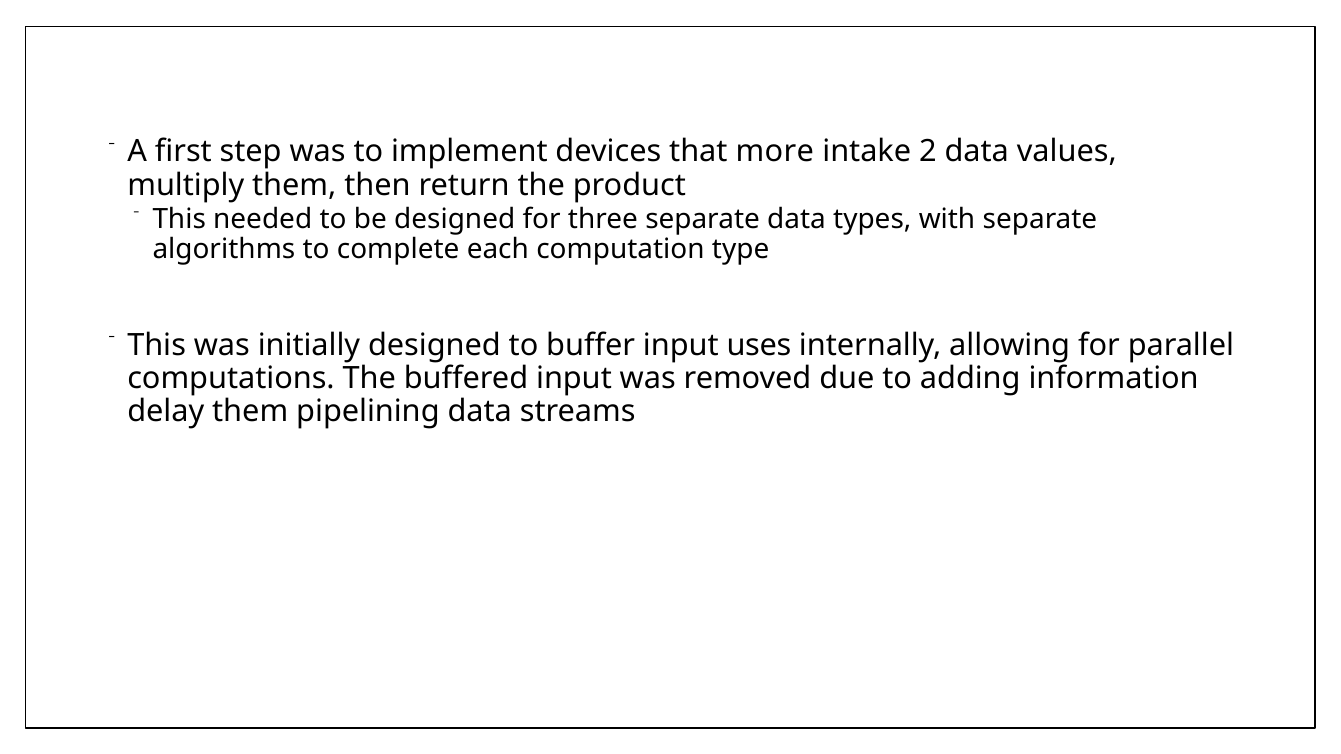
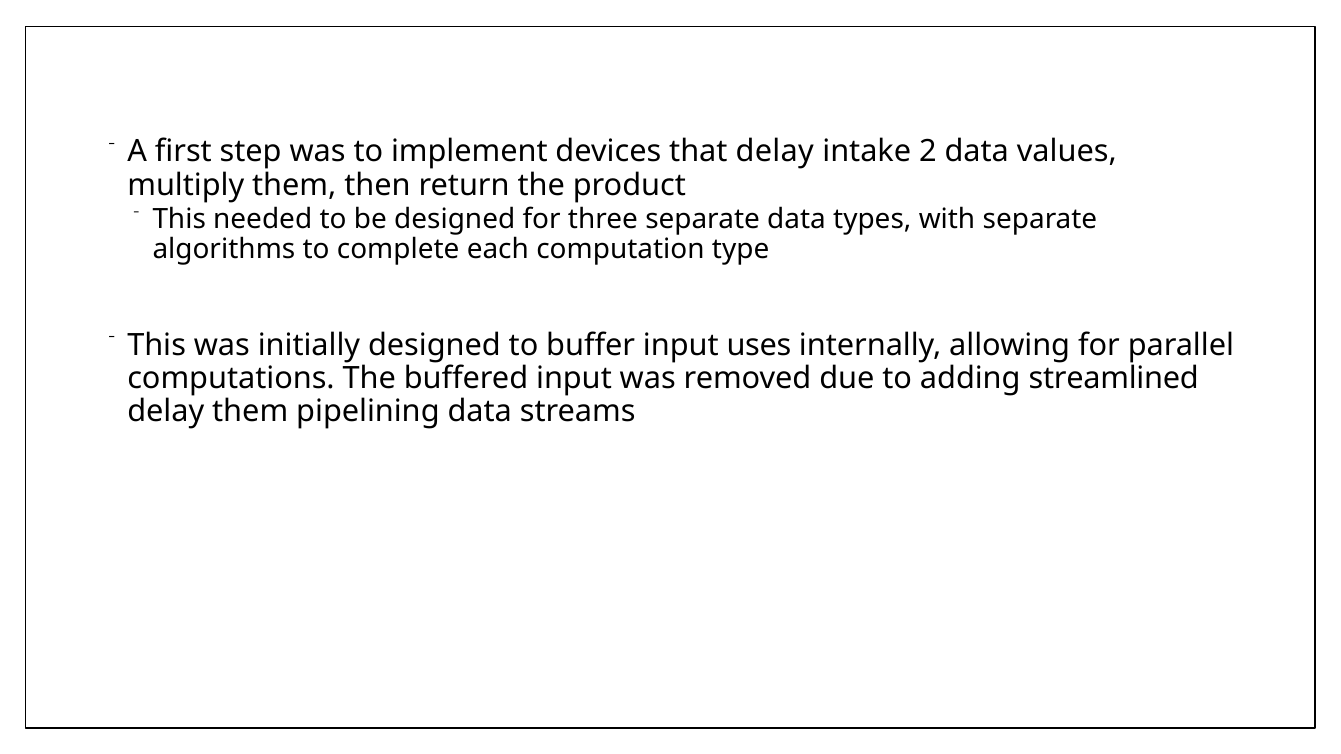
that more: more -> delay
information: information -> streamlined
